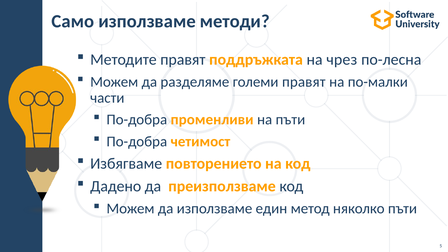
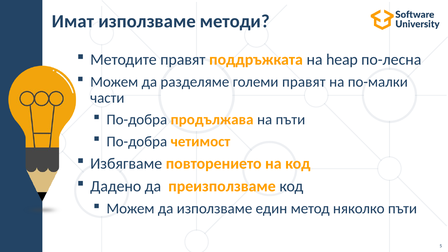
Само: Само -> Имат
чрез: чрез -> heap
променливи: променливи -> продължава
